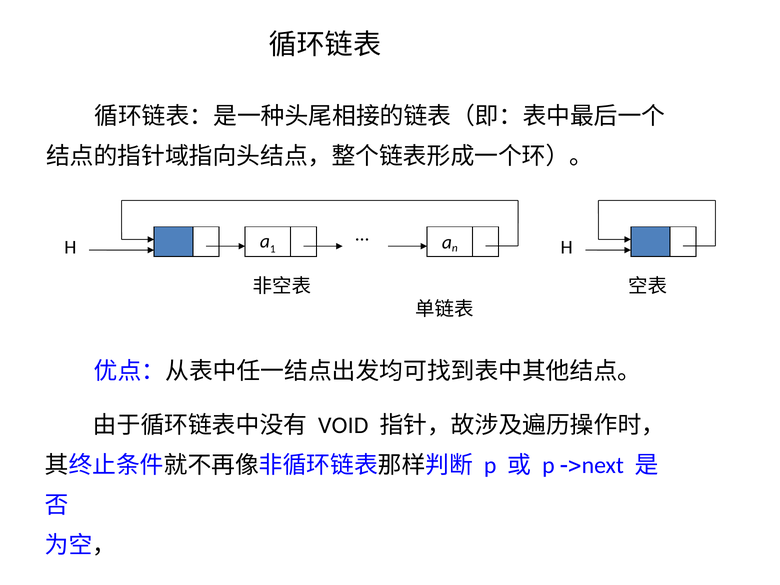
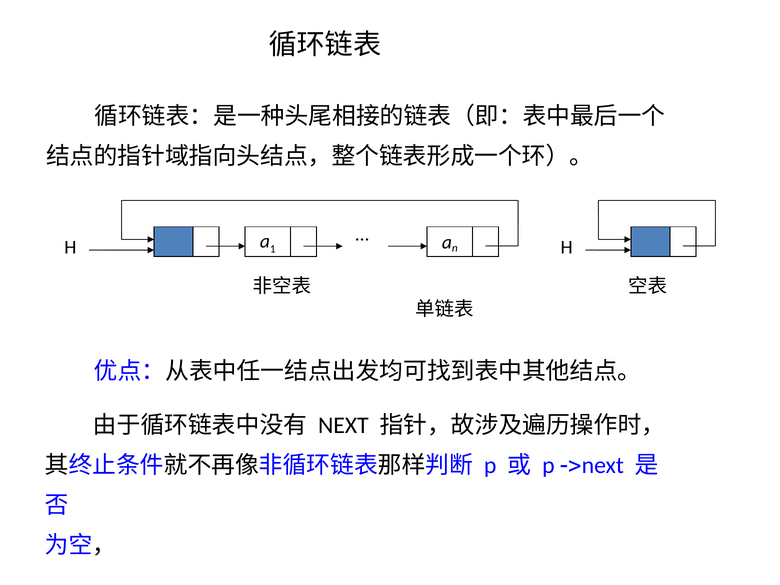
VOID: VOID -> NEXT
